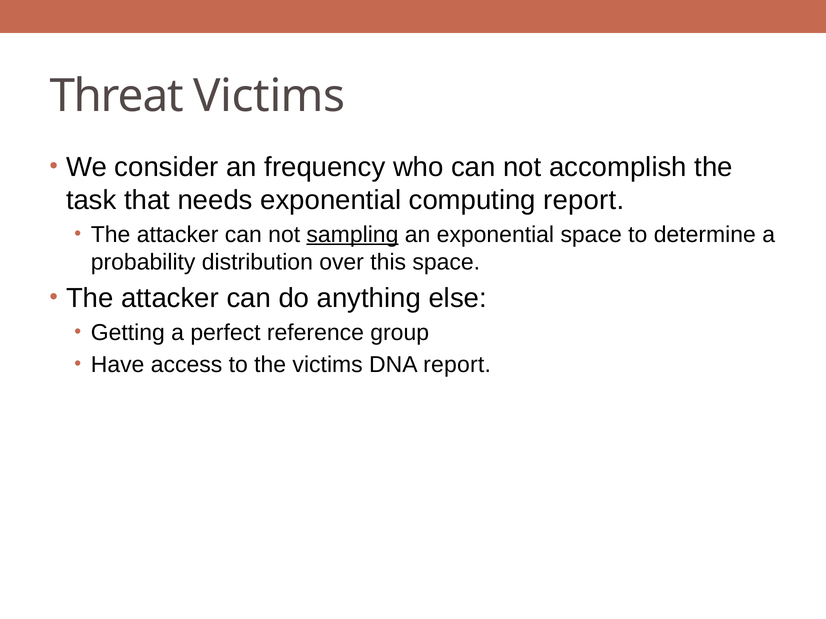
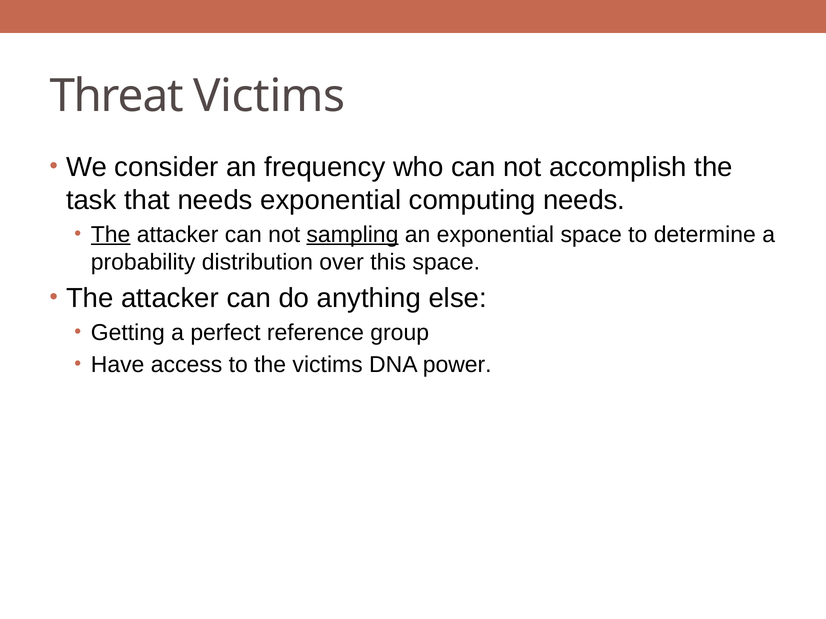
computing report: report -> needs
The at (111, 235) underline: none -> present
DNA report: report -> power
